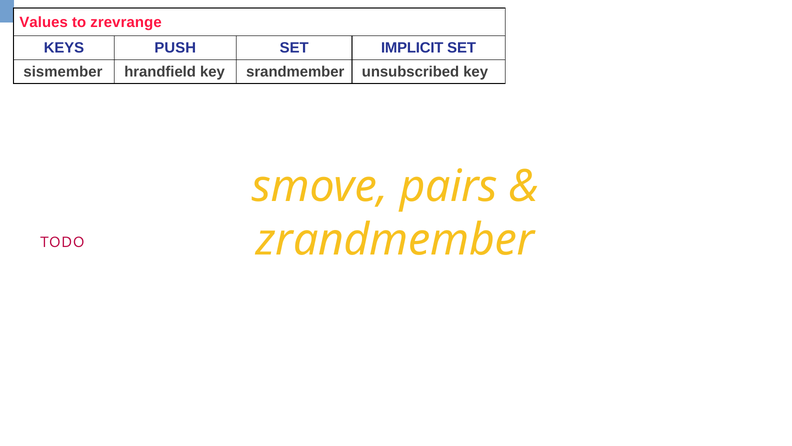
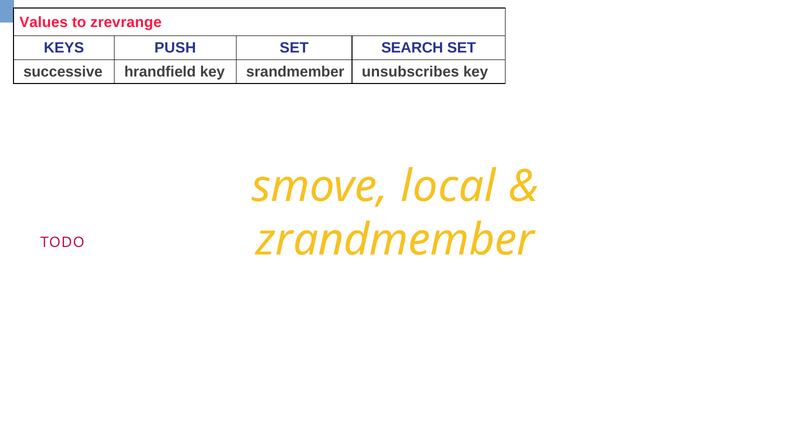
IMPLICIT: IMPLICIT -> SEARCH
sismember: sismember -> successive
unsubscribed: unsubscribed -> unsubscribes
pairs: pairs -> local
